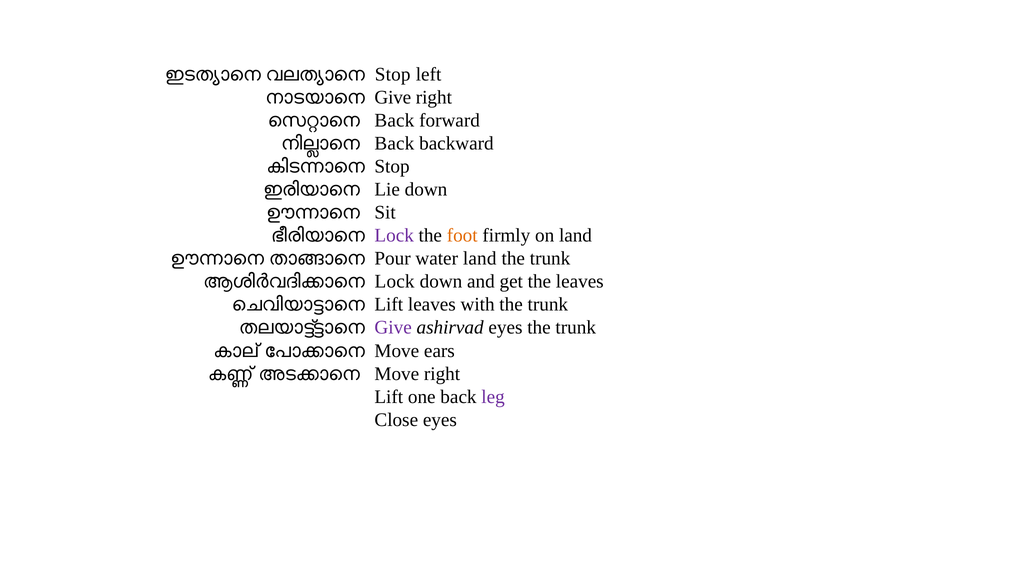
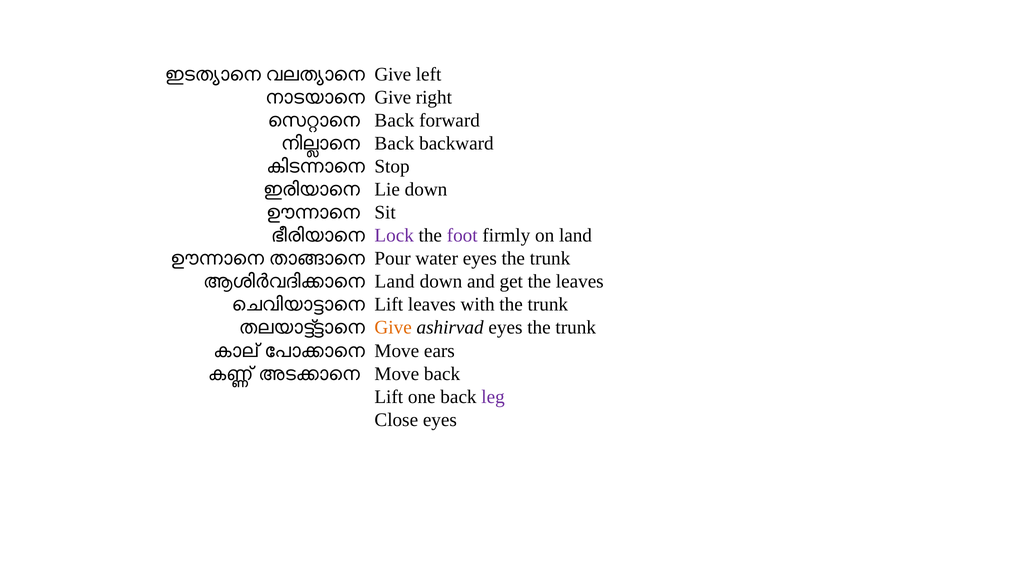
Stop at (393, 74): Stop -> Give
foot colour: orange -> purple
water land: land -> eyes
Lock at (395, 281): Lock -> Land
Give at (393, 327) colour: purple -> orange
Move right: right -> back
